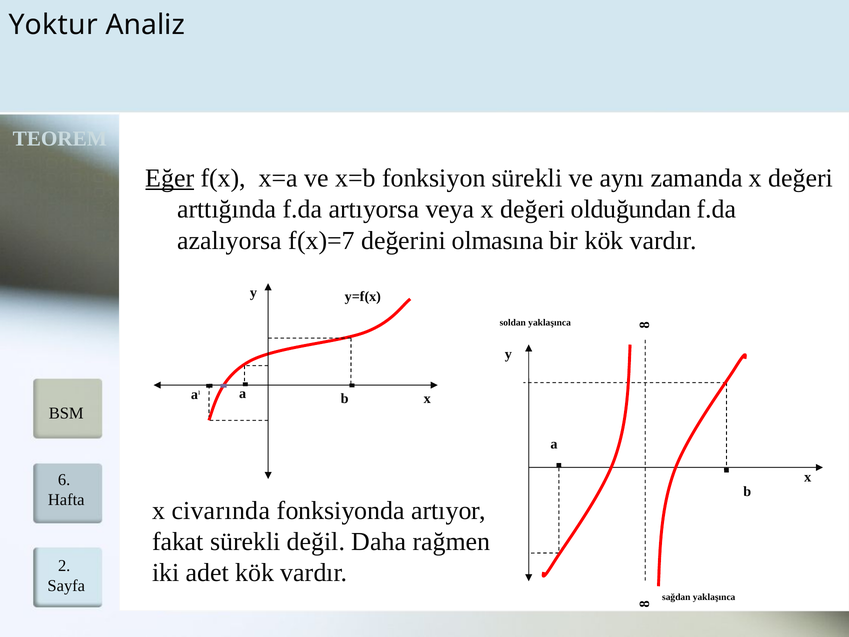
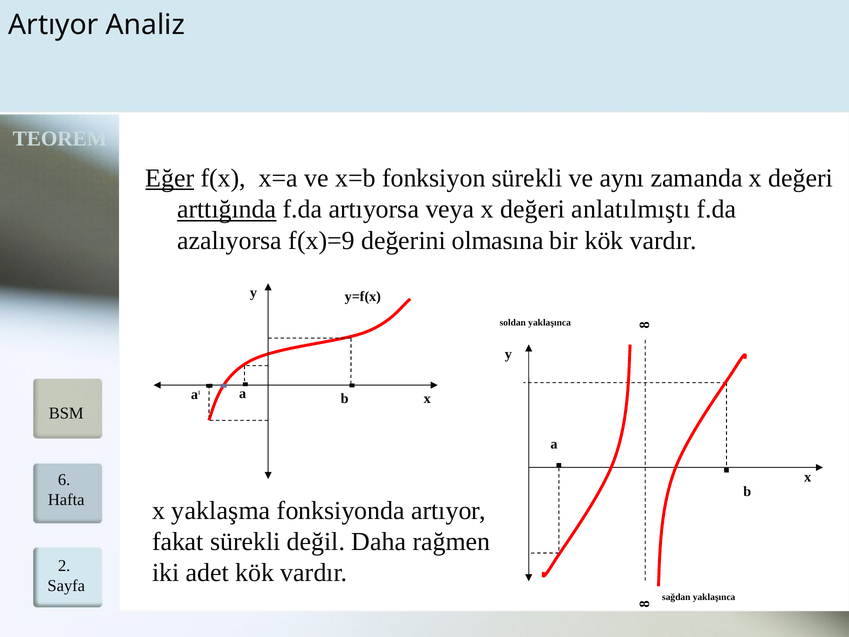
Yoktur at (53, 25): Yoktur -> Artıyor
arttığında underline: none -> present
olduğundan: olduğundan -> anlatılmıştı
f(x)=7: f(x)=7 -> f(x)=9
civarında: civarında -> yaklaşma
